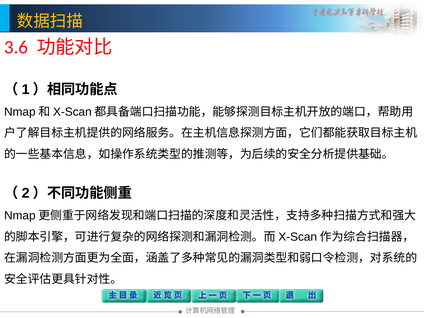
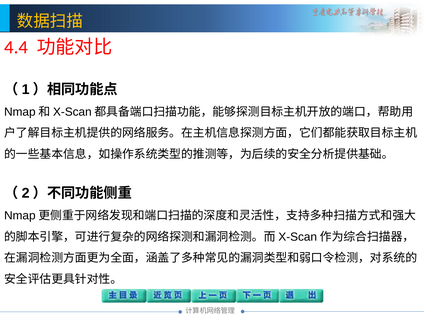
3.6: 3.6 -> 4.4
